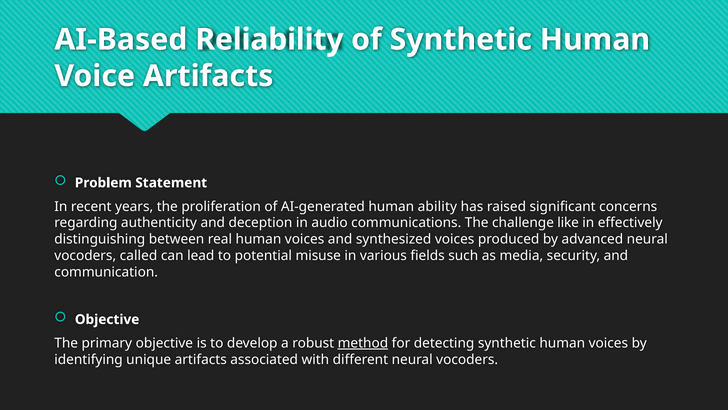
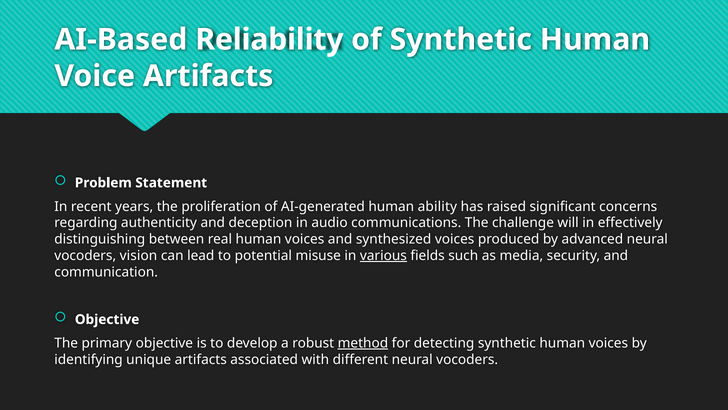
like: like -> will
called: called -> vision
various underline: none -> present
